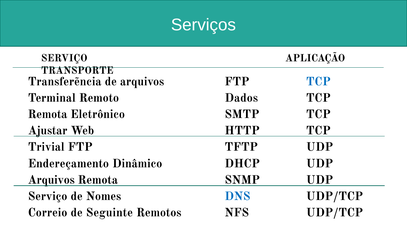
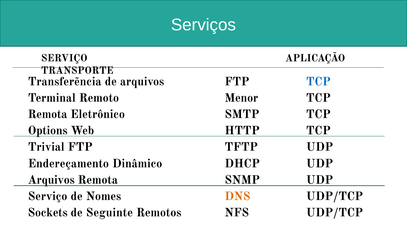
Dados: Dados -> Menor
Ajustar: Ajustar -> Options
DNS colour: blue -> orange
Correio: Correio -> Sockets
